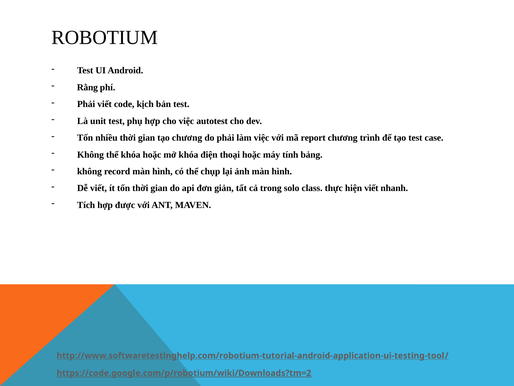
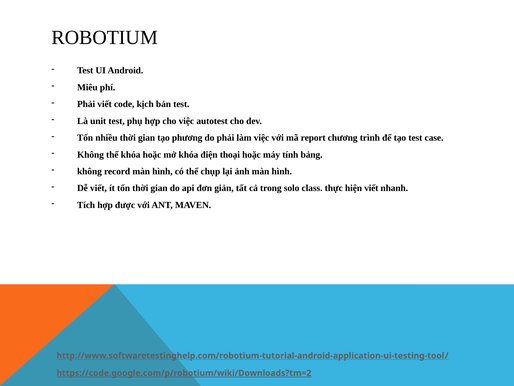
Rằng: Rằng -> Miêu
tạo chương: chương -> phương
